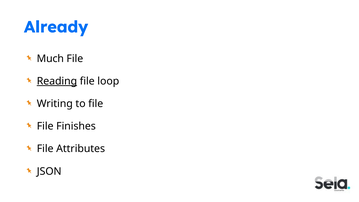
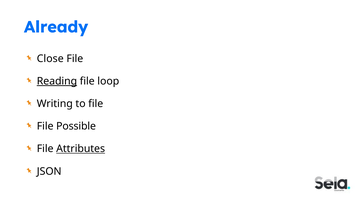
Much: Much -> Close
Finishes: Finishes -> Possible
Attributes underline: none -> present
